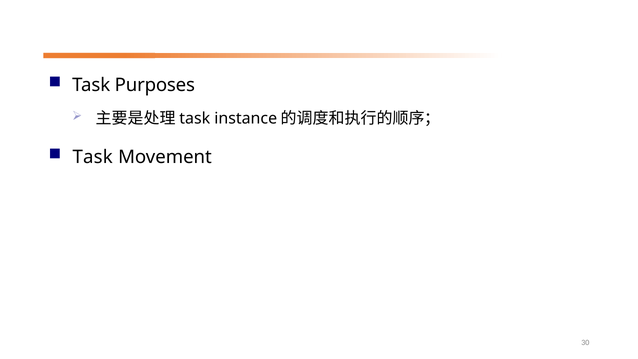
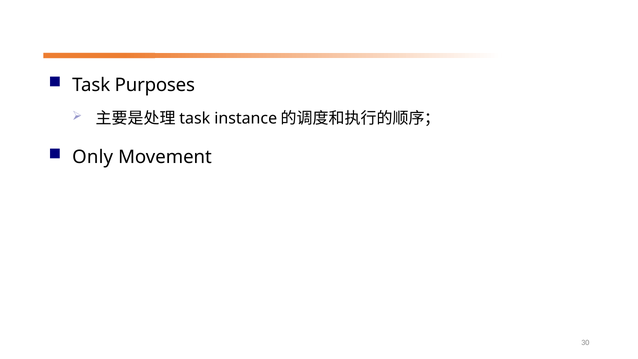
Task at (93, 157): Task -> Only
